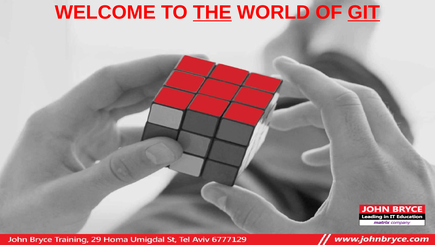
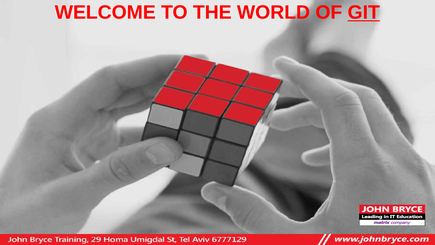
THE underline: present -> none
